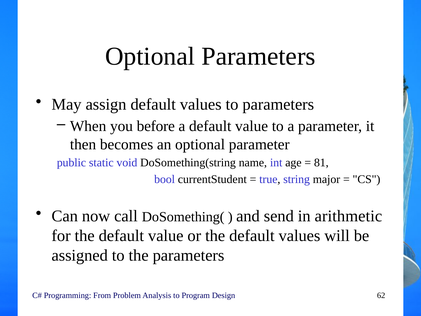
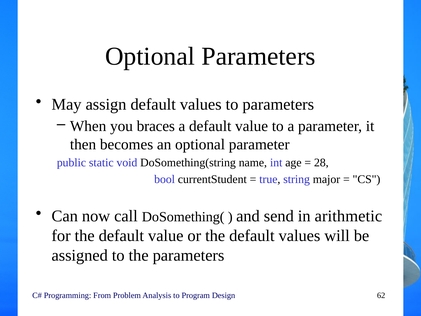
before: before -> braces
81: 81 -> 28
